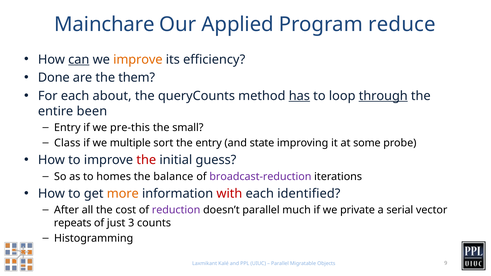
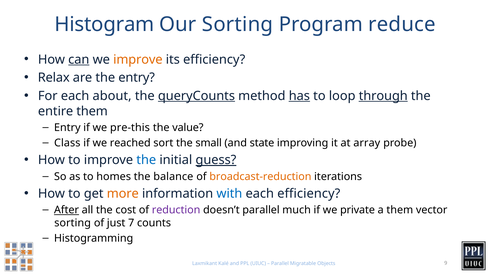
Mainchare: Mainchare -> Histogram
Our Applied: Applied -> Sorting
Done: Done -> Relax
the them: them -> entry
queryCounts underline: none -> present
entire been: been -> them
small: small -> value
multiple: multiple -> reached
the entry: entry -> small
some: some -> array
the at (146, 160) colour: red -> blue
guess underline: none -> present
broadcast-reduction colour: purple -> orange
with colour: red -> blue
each identified: identified -> efficiency
After underline: none -> present
a serial: serial -> them
repeats at (73, 223): repeats -> sorting
3: 3 -> 7
